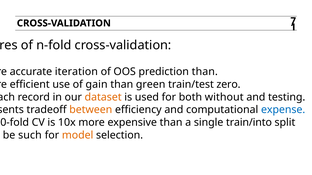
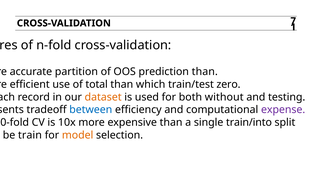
iteration: iteration -> partition
gain: gain -> total
green: green -> which
between colour: orange -> blue
expense colour: blue -> purple
such: such -> train
